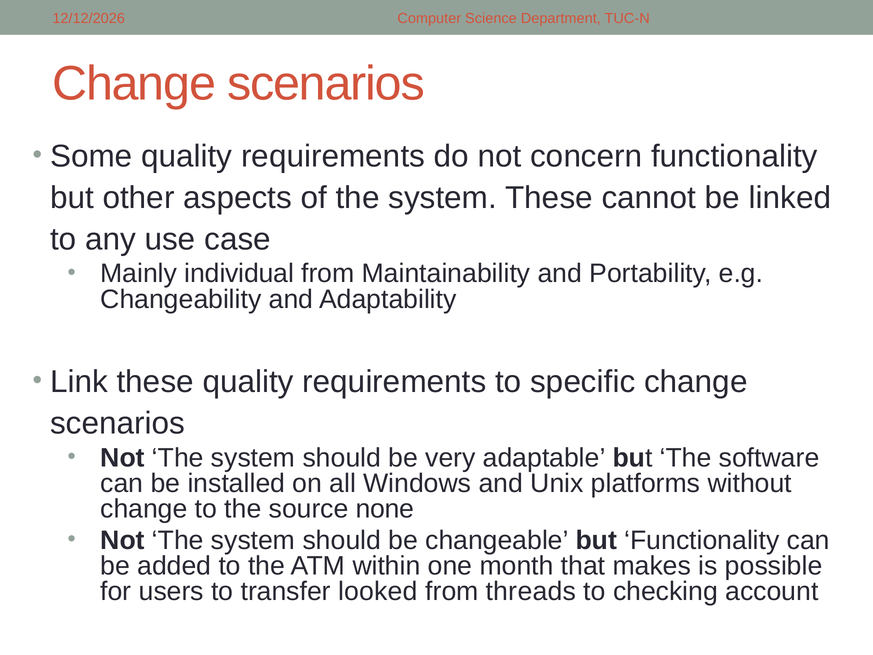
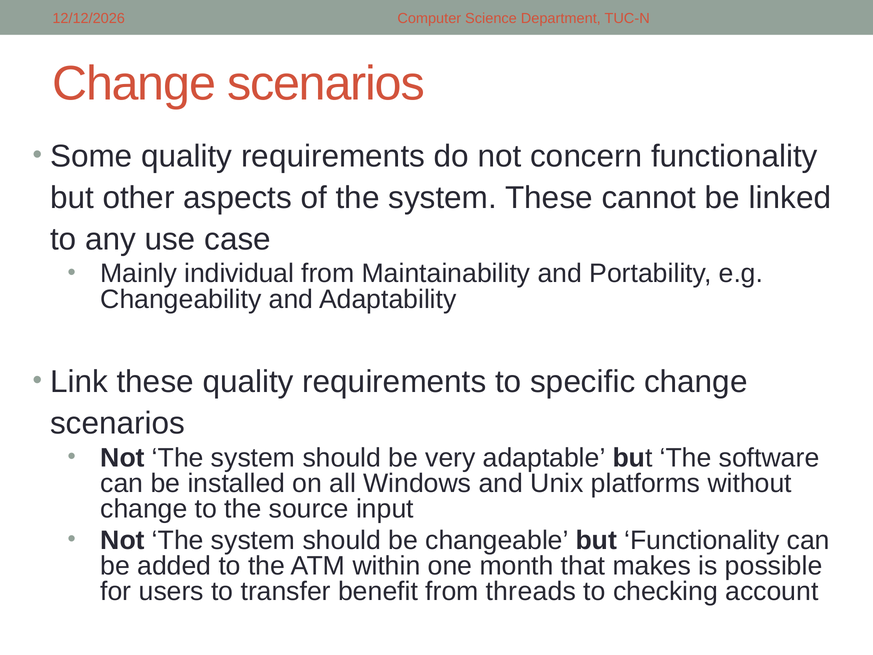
none: none -> input
looked: looked -> benefit
